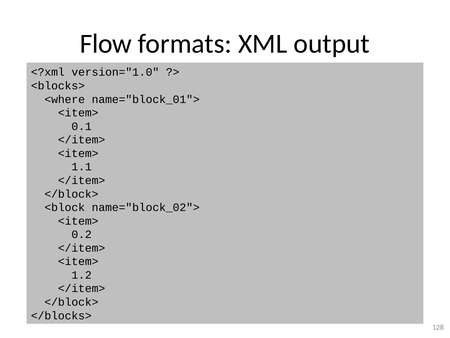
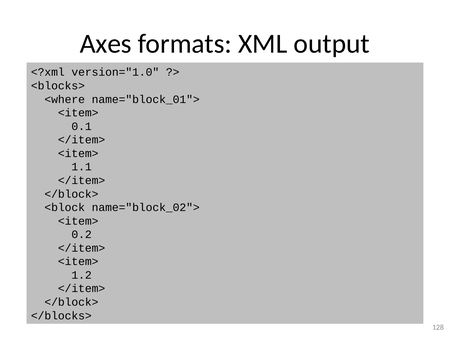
Flow: Flow -> Axes
